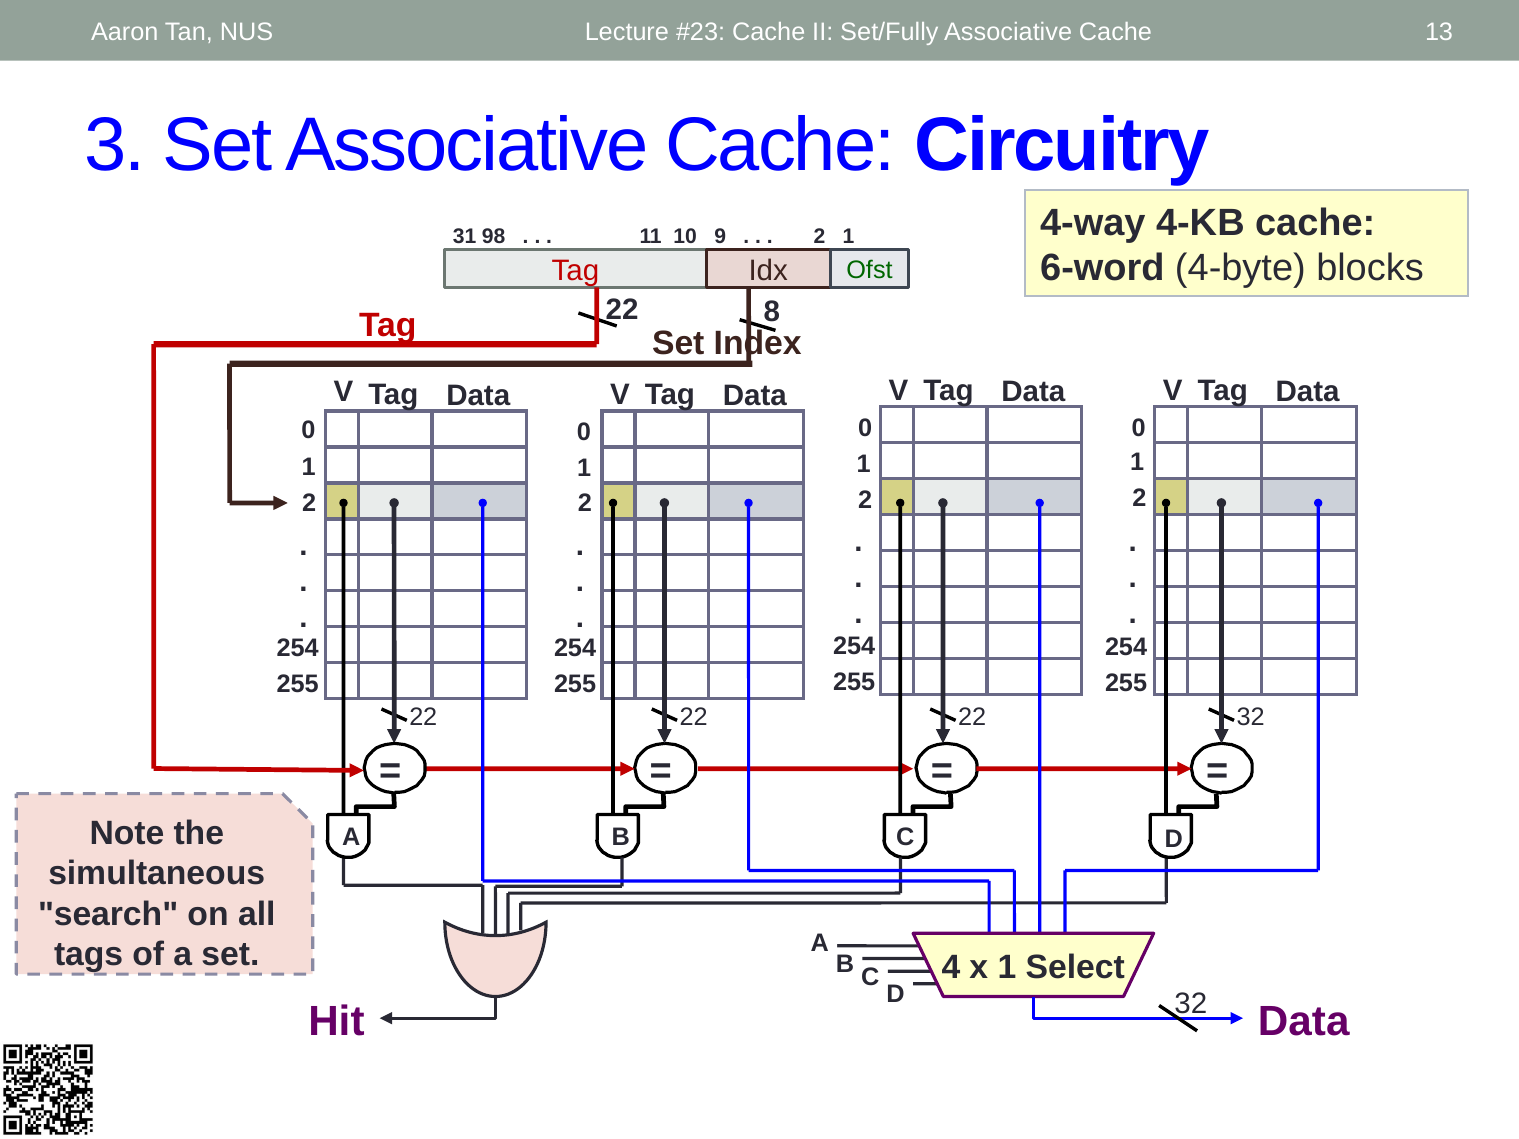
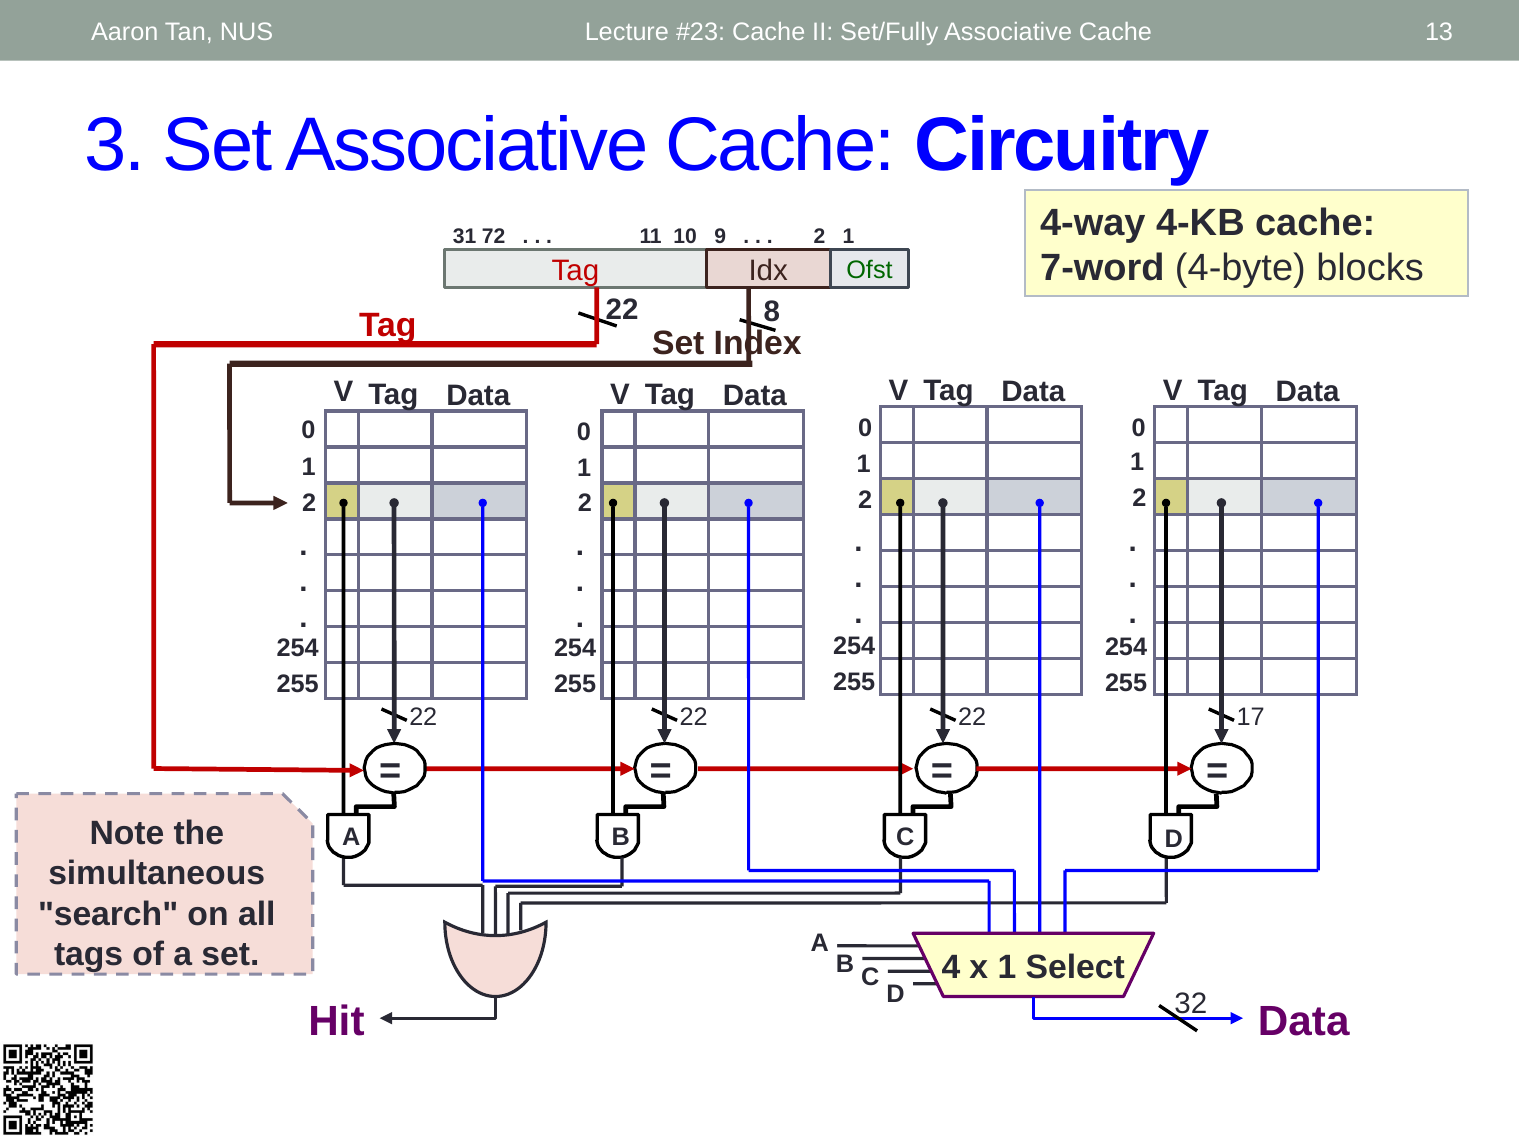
98: 98 -> 72
6-word: 6-word -> 7-word
22 32: 32 -> 17
